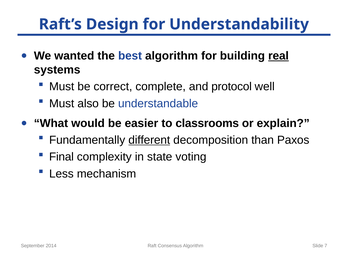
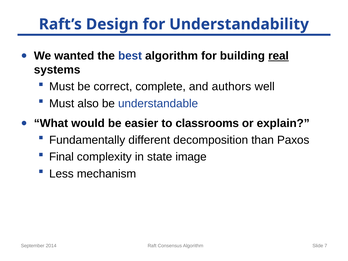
protocol: protocol -> authors
different underline: present -> none
voting: voting -> image
